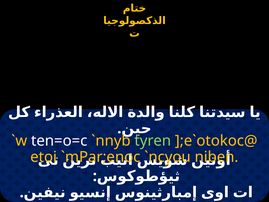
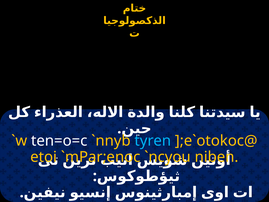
tyren colour: light green -> light blue
